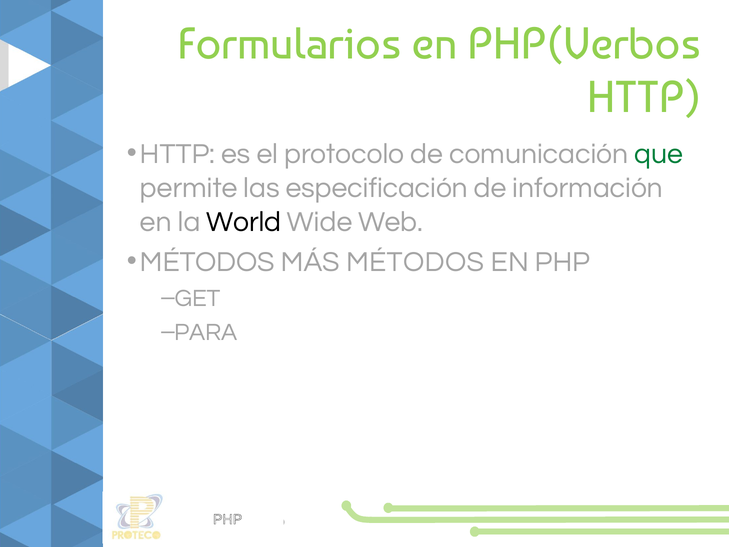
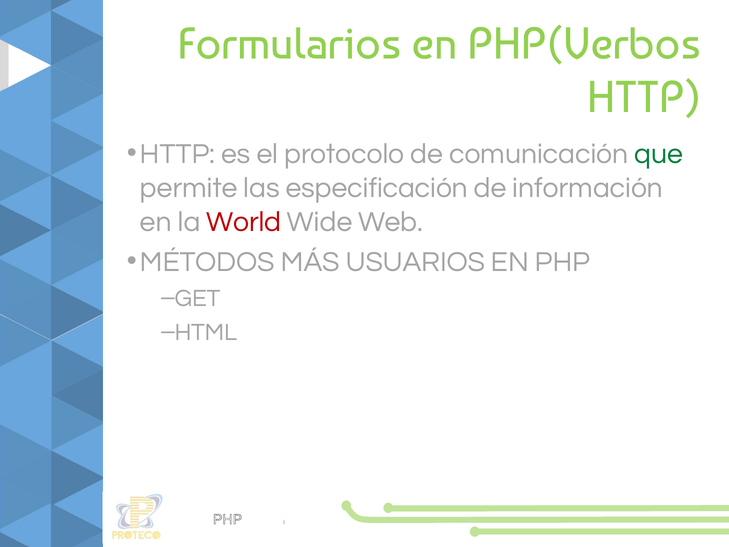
World colour: black -> red
MÁS MÉTODOS: MÉTODOS -> USUARIOS
PARA: PARA -> HTML
